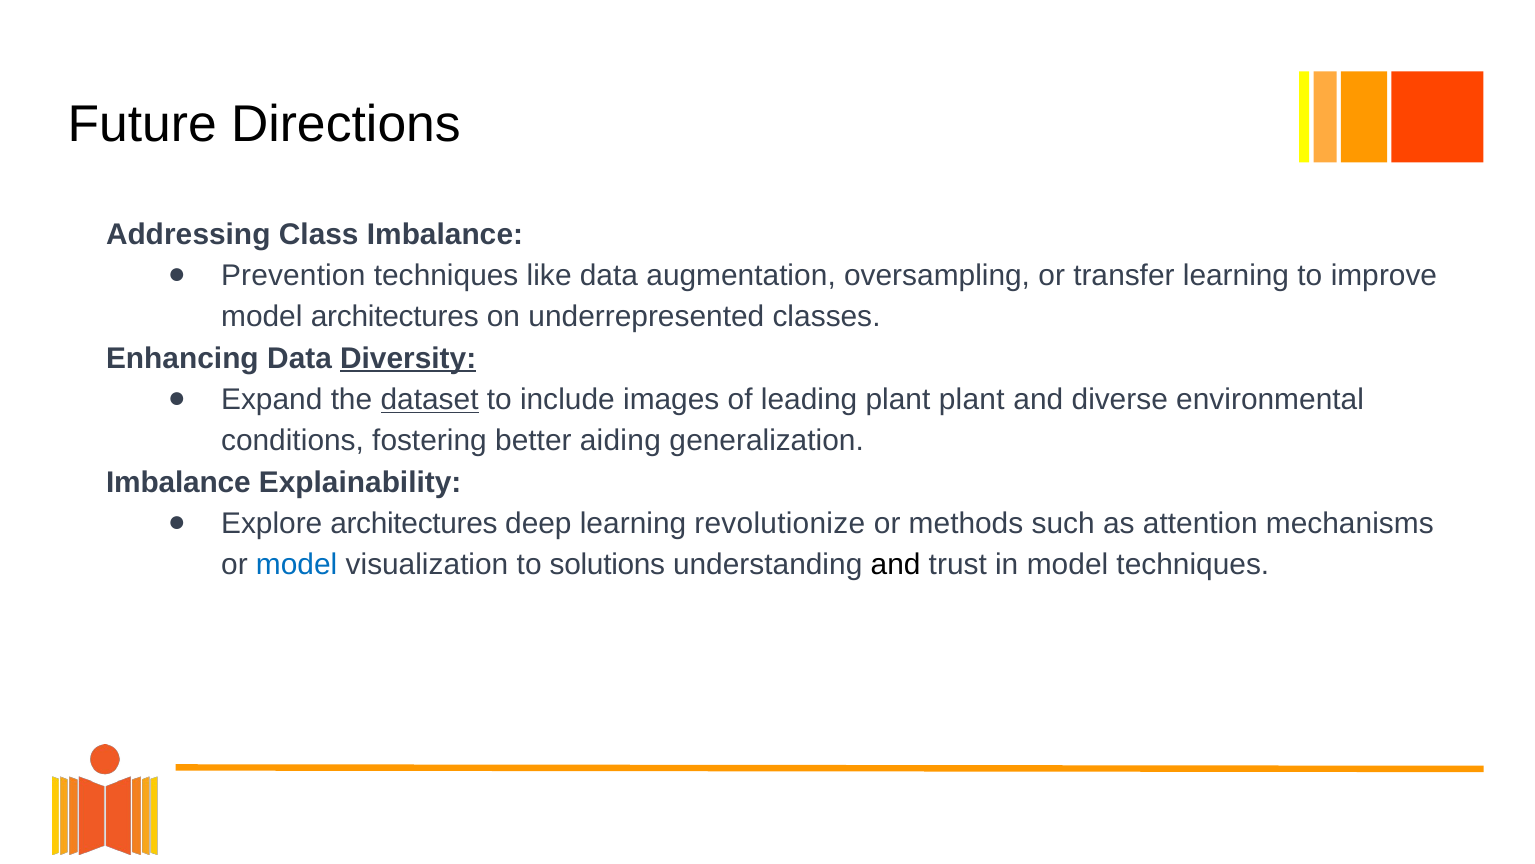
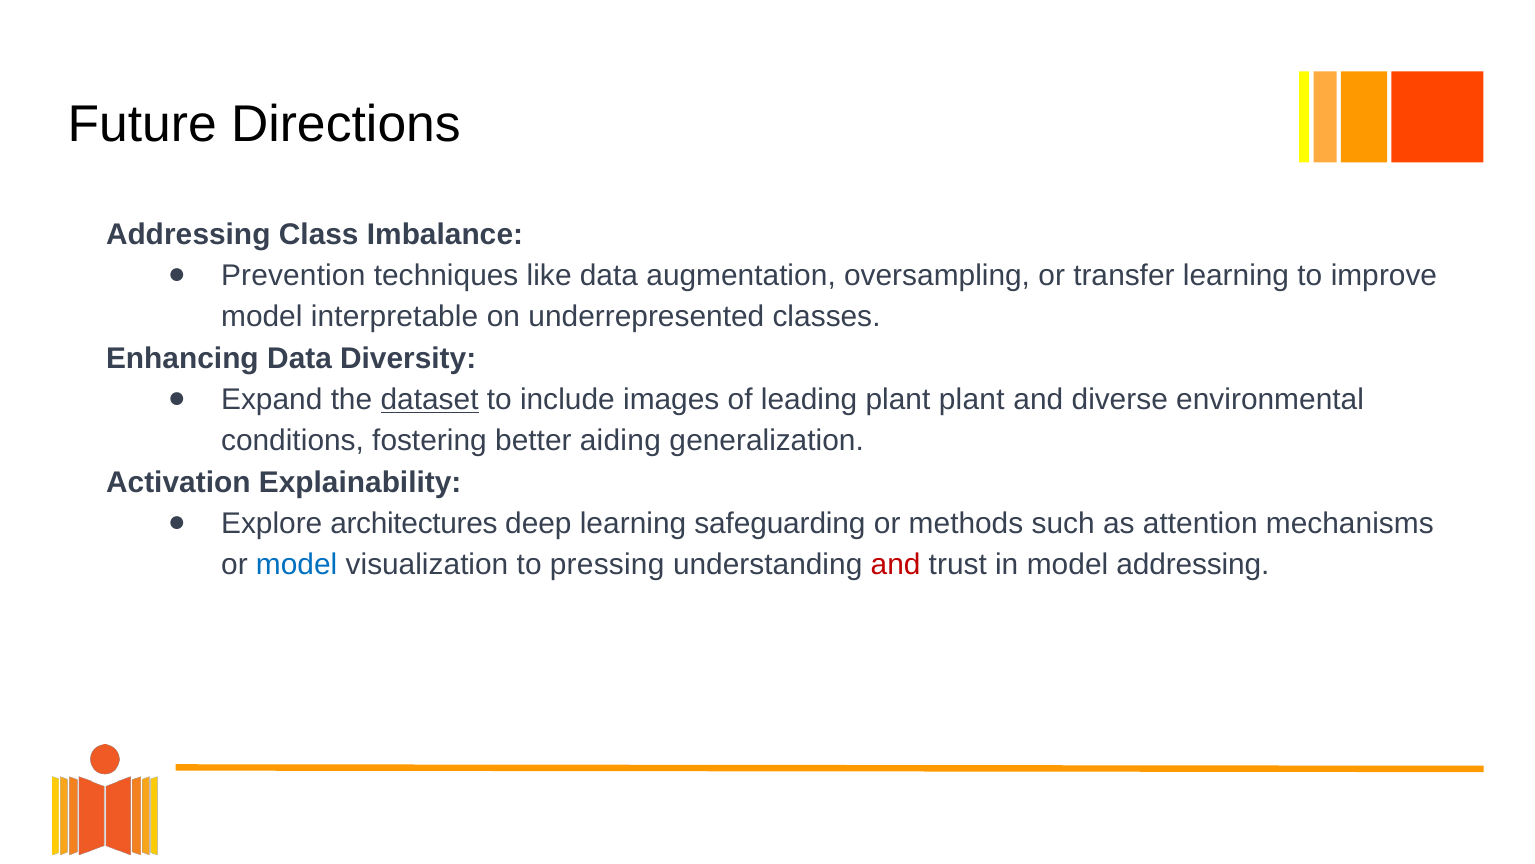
model architectures: architectures -> interpretable
Diversity underline: present -> none
Imbalance at (178, 482): Imbalance -> Activation
revolutionize: revolutionize -> safeguarding
solutions: solutions -> pressing
and at (896, 564) colour: black -> red
model techniques: techniques -> addressing
